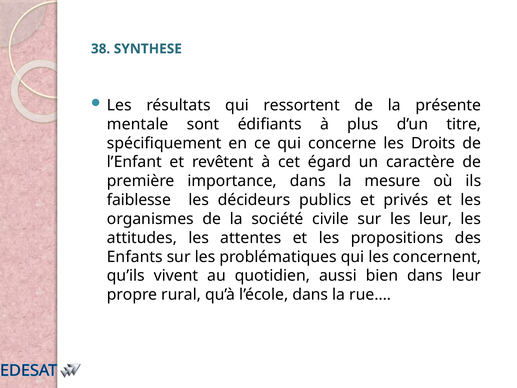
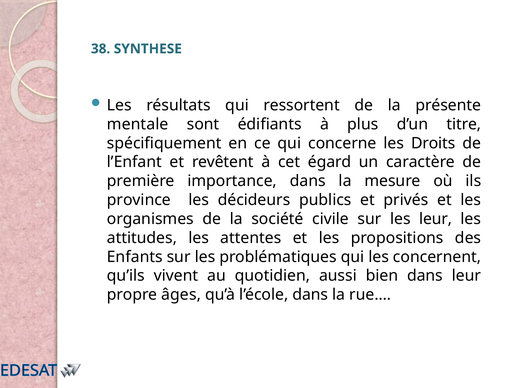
faiblesse: faiblesse -> province
rural: rural -> âges
